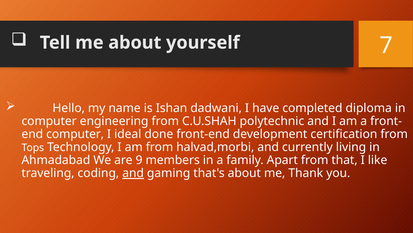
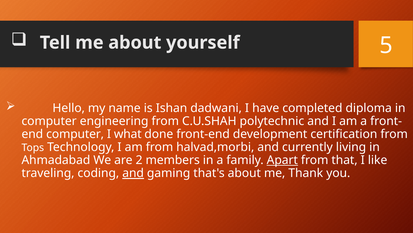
7: 7 -> 5
ideal: ideal -> what
9: 9 -> 2
Apart underline: none -> present
